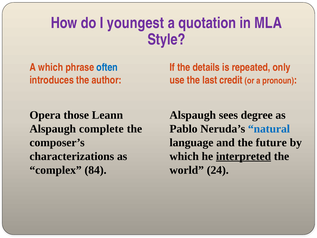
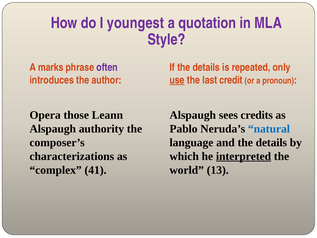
A which: which -> marks
often colour: blue -> purple
use underline: none -> present
degree: degree -> credits
complete: complete -> authority
and the future: future -> details
84: 84 -> 41
24: 24 -> 13
